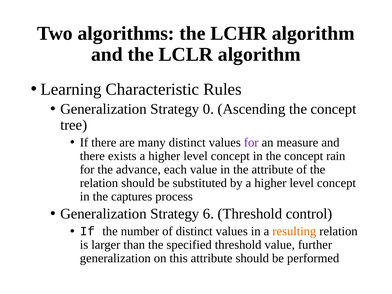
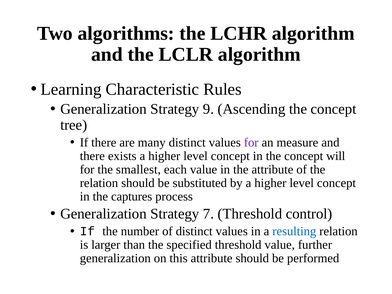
0: 0 -> 9
rain: rain -> will
advance: advance -> smallest
6: 6 -> 7
resulting colour: orange -> blue
